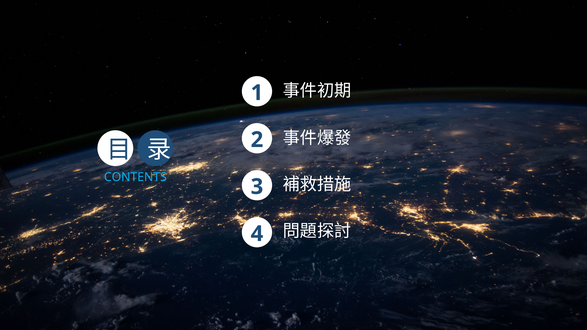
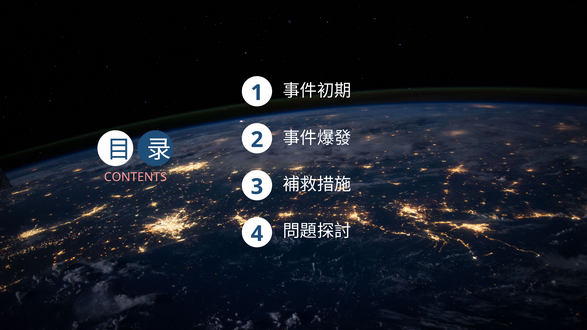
CONTENTS colour: light blue -> pink
